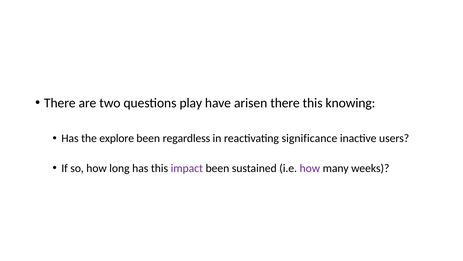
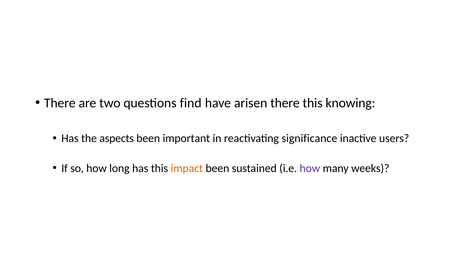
play: play -> find
explore: explore -> aspects
regardless: regardless -> important
impact colour: purple -> orange
